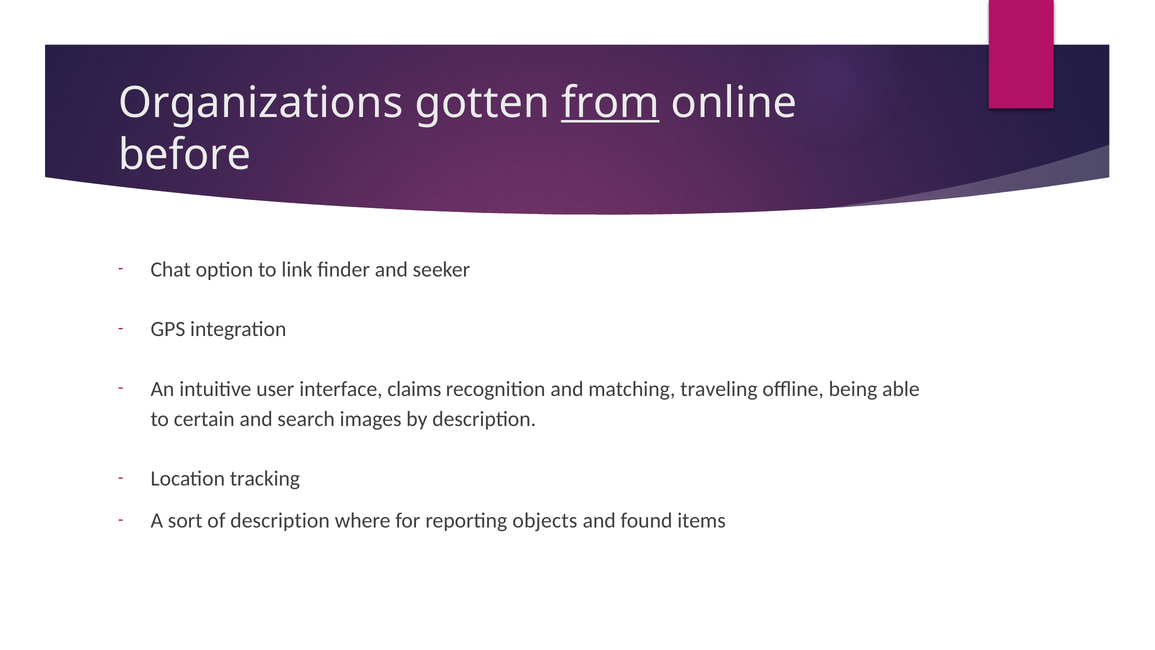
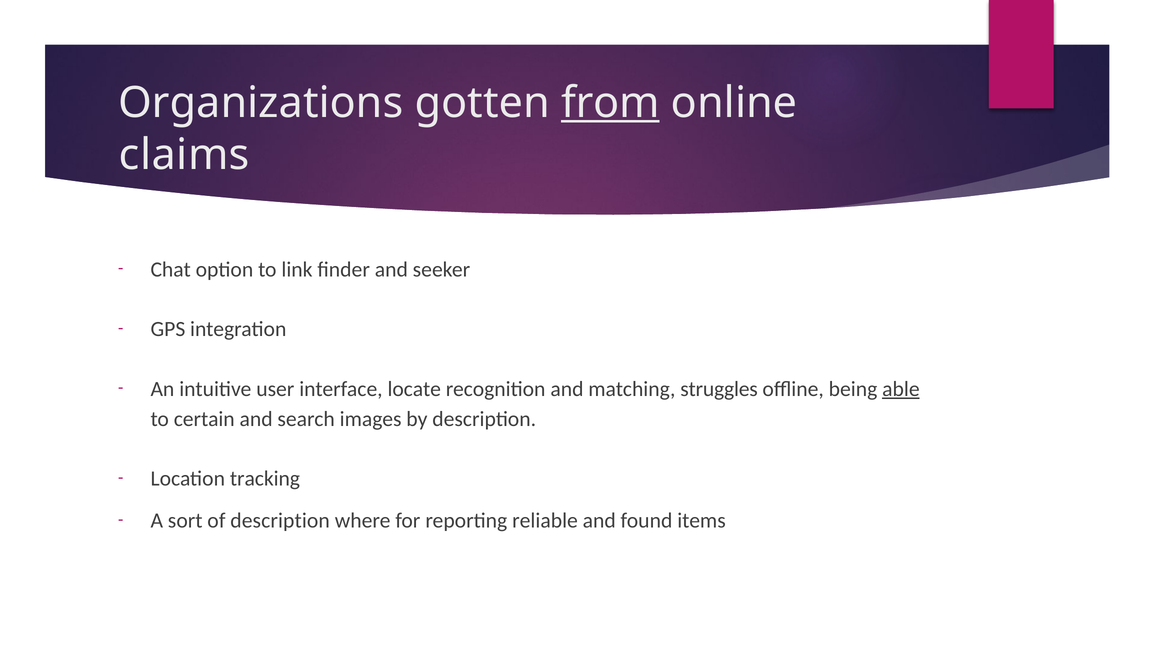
before: before -> claims
claims: claims -> locate
traveling: traveling -> struggles
able underline: none -> present
objects: objects -> reliable
